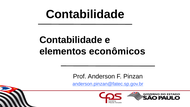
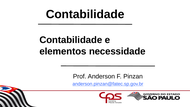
econômicos: econômicos -> necessidade
